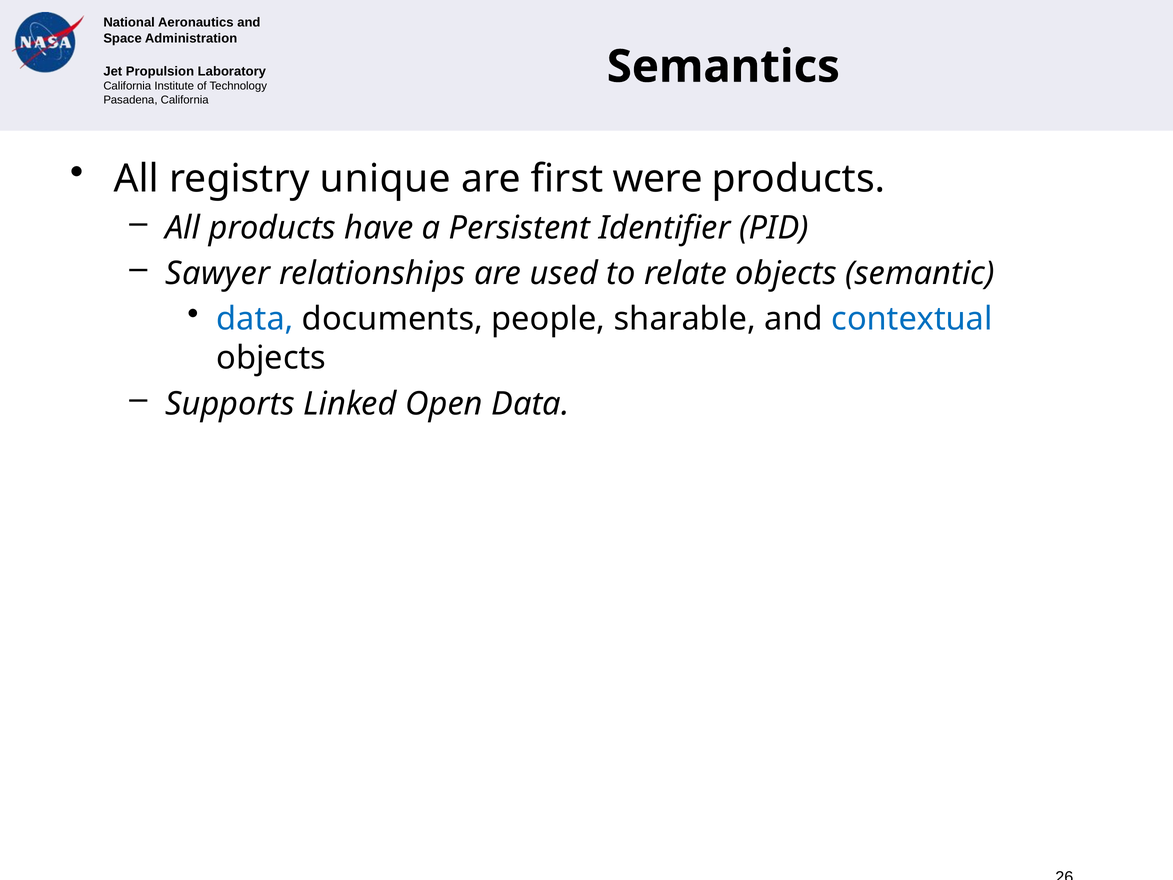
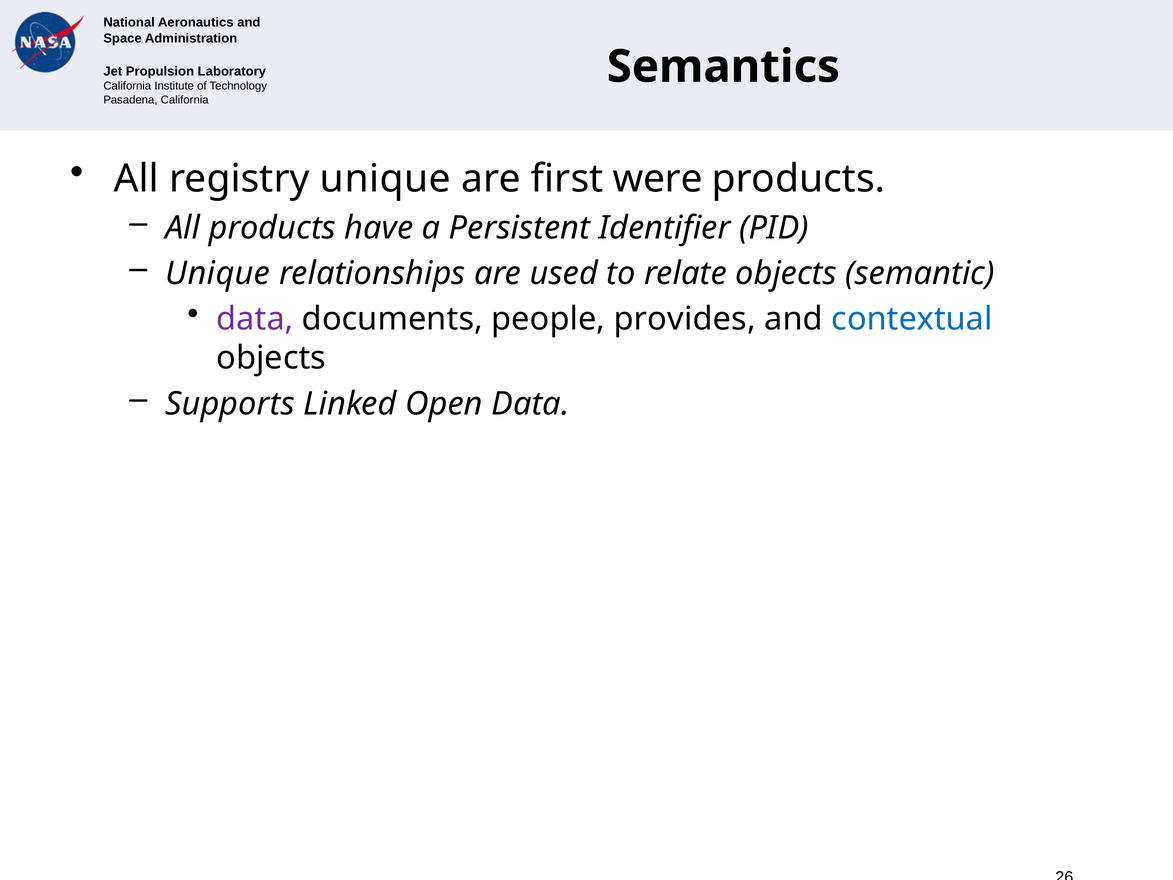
Sawyer at (218, 273): Sawyer -> Unique
data at (255, 319) colour: blue -> purple
sharable: sharable -> provides
